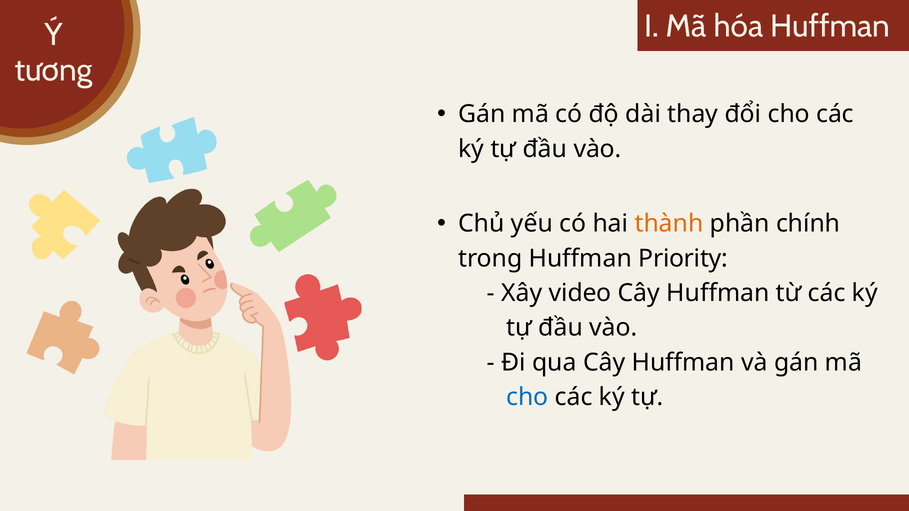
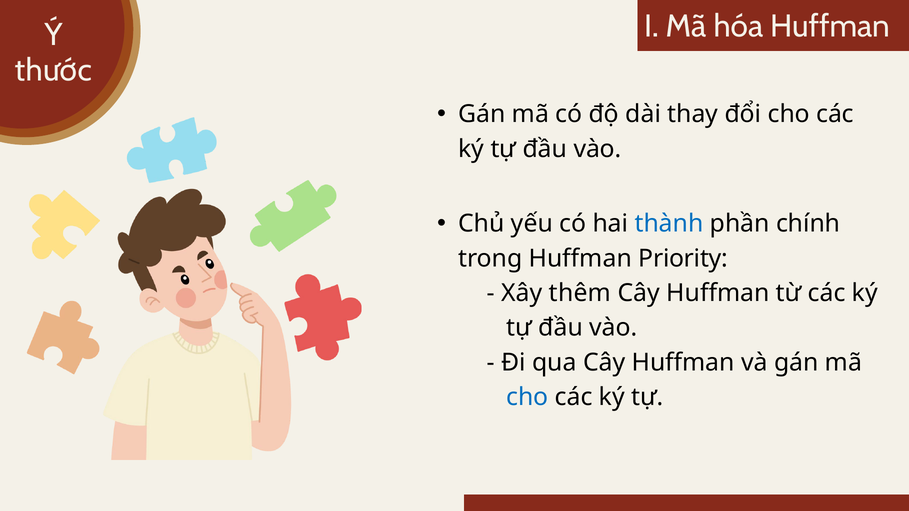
tương: tương -> thước
thành colour: orange -> blue
video: video -> thêm
